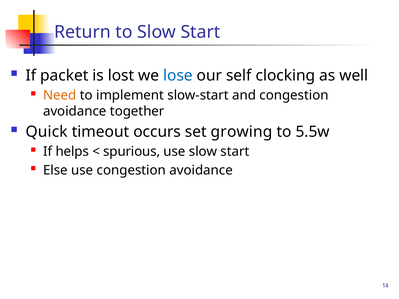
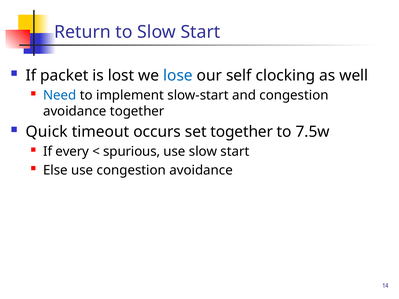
Need colour: orange -> blue
set growing: growing -> together
5.5w: 5.5w -> 7.5w
helps: helps -> every
